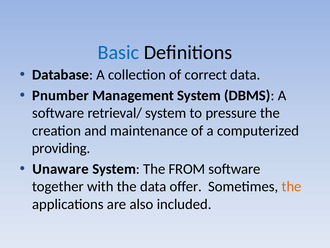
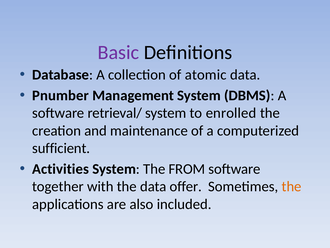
Basic colour: blue -> purple
correct: correct -> atomic
pressure: pressure -> enrolled
providing: providing -> sufficient
Unaware: Unaware -> Activities
